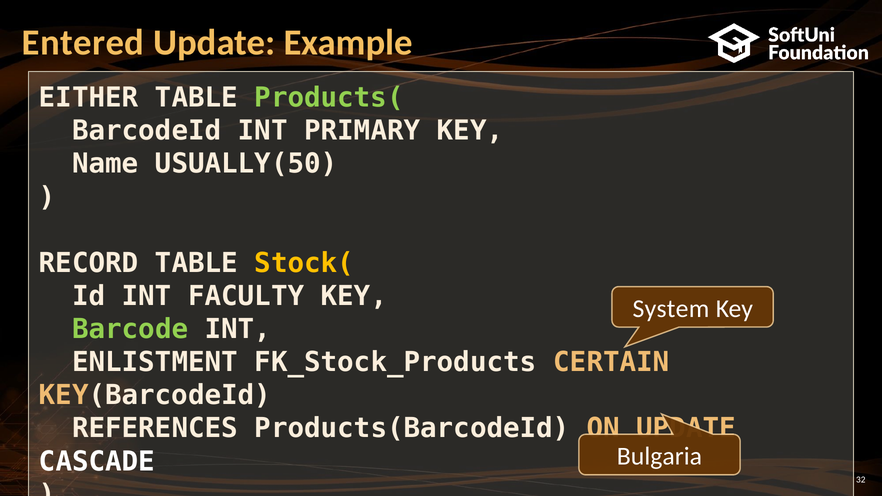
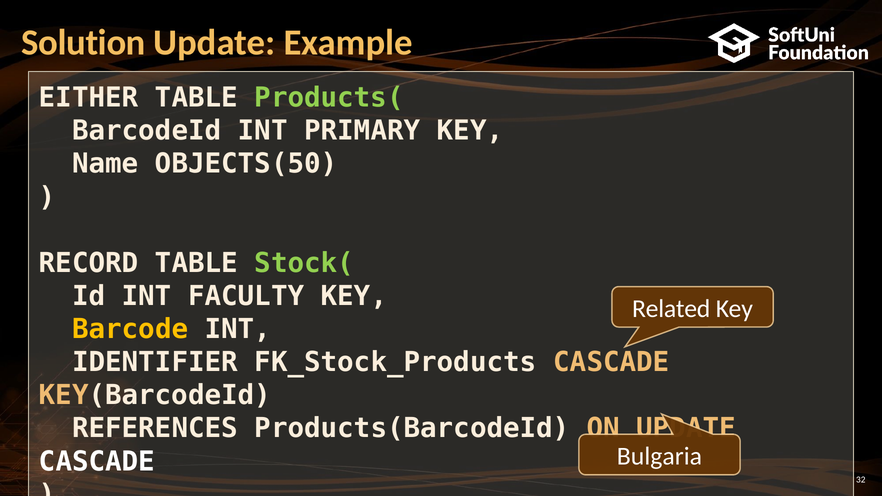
Entered: Entered -> Solution
USUALLY(50: USUALLY(50 -> OBJECTS(50
Stock( colour: yellow -> light green
System: System -> Related
Barcode colour: light green -> yellow
ENLISTMENT: ENLISTMENT -> IDENTIFIER
FK_Stock_Products CERTAIN: CERTAIN -> CASCADE
